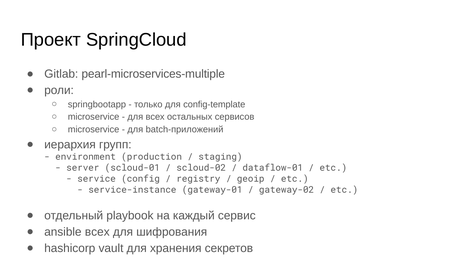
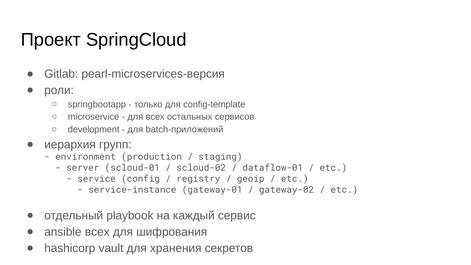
pearl-microservices-multiple: pearl-microservices-multiple -> pearl-microservices-версия
microservice at (94, 130): microservice -> development
